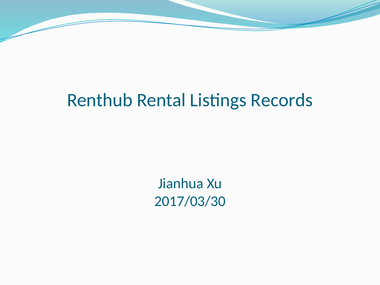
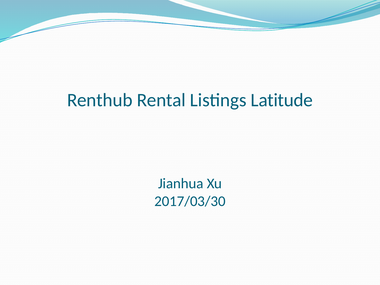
Records: Records -> Latitude
